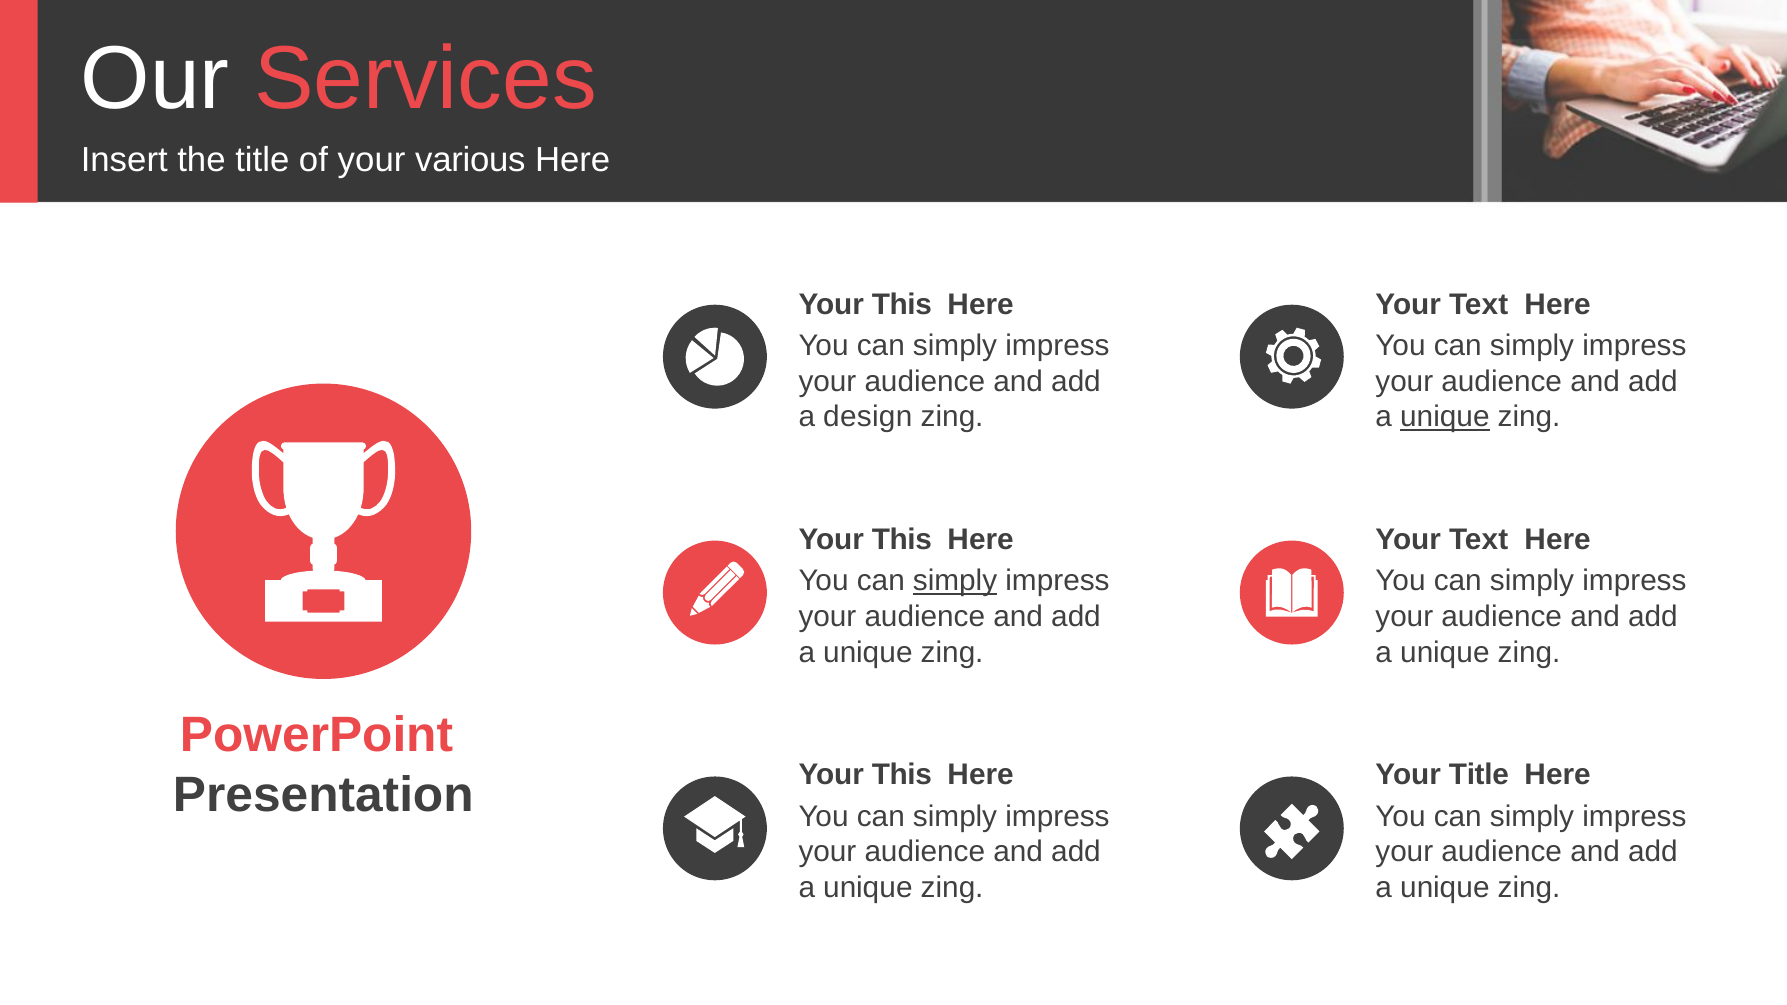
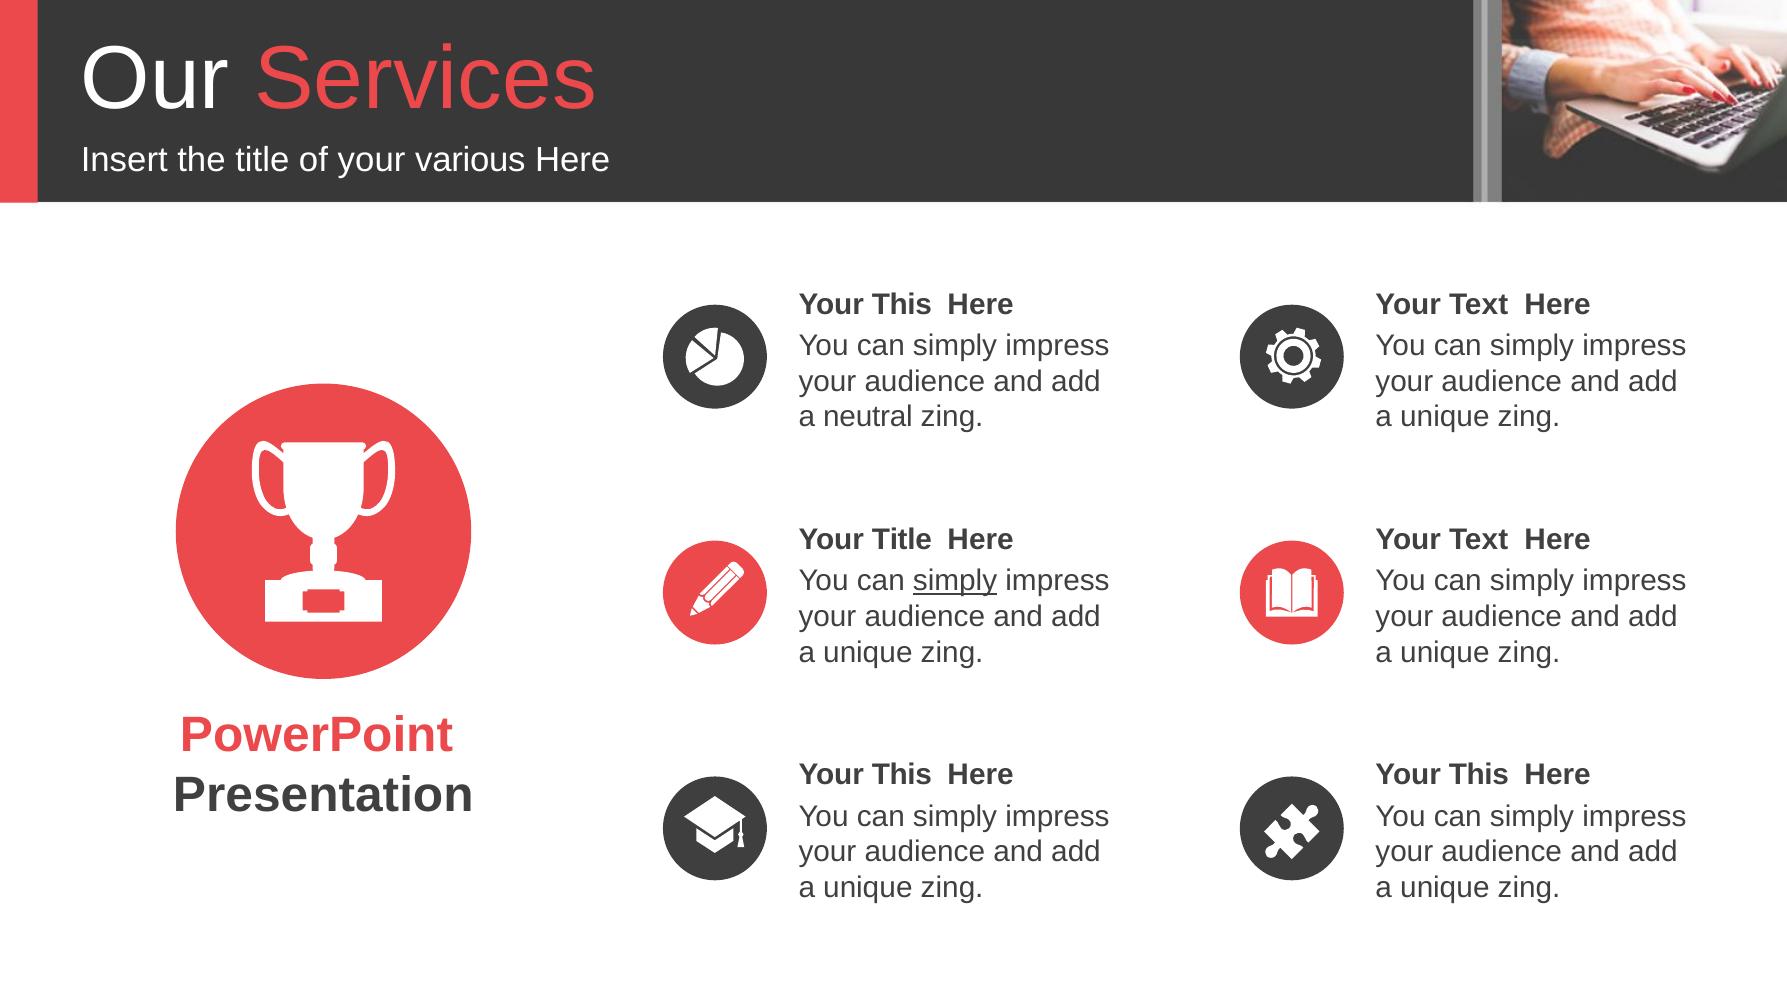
design: design -> neutral
unique at (1445, 417) underline: present -> none
This at (902, 540): This -> Title
Title at (1479, 775): Title -> This
